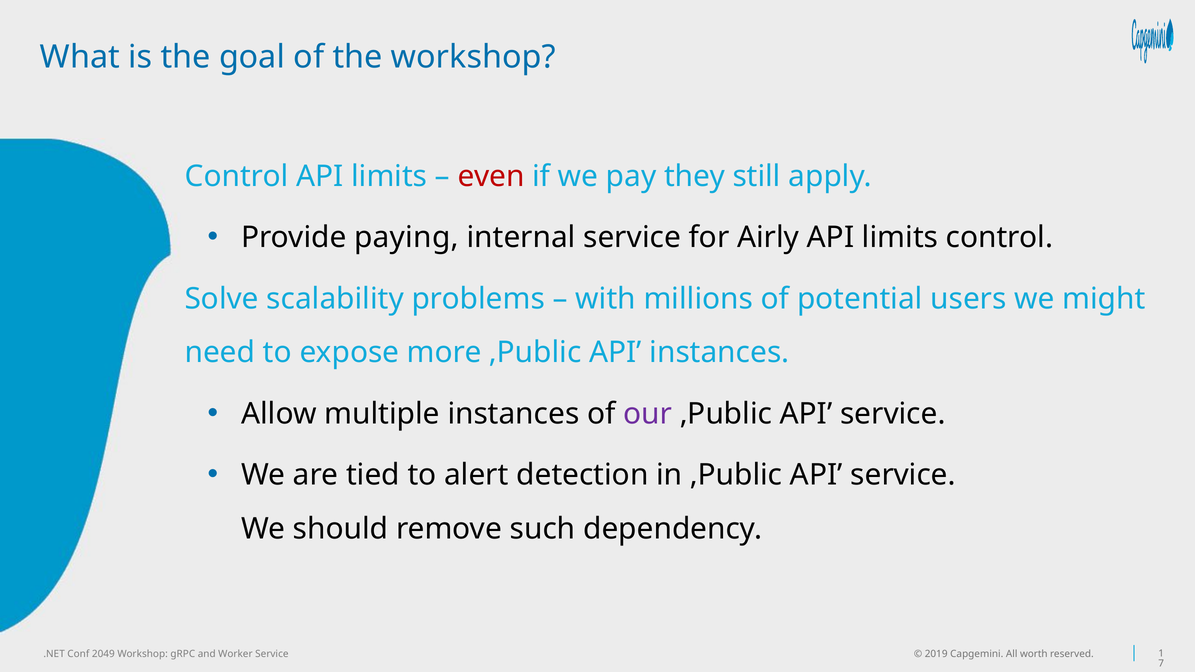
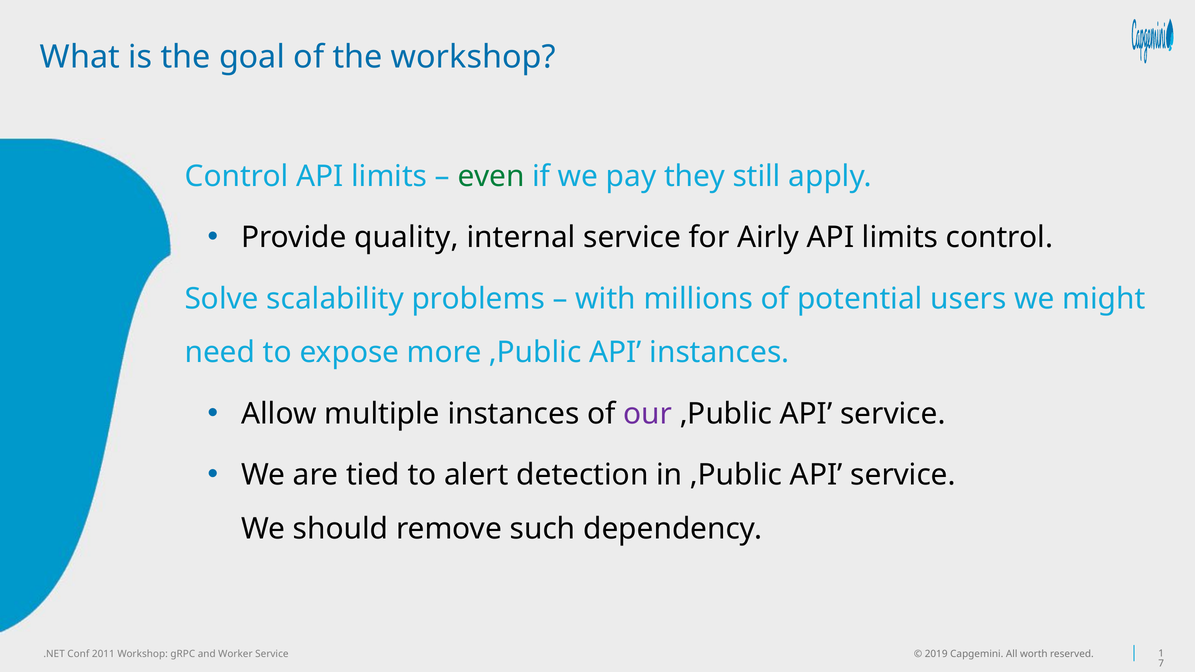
even colour: red -> green
paying: paying -> quality
2049: 2049 -> 2011
